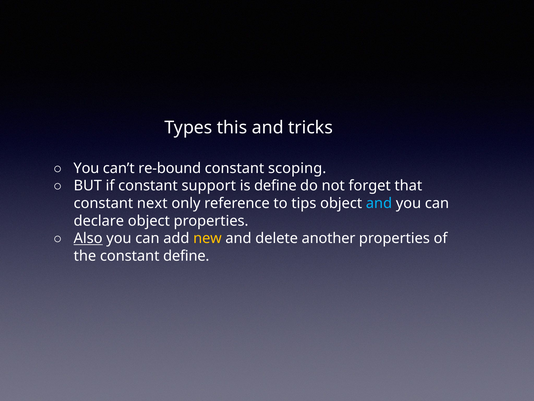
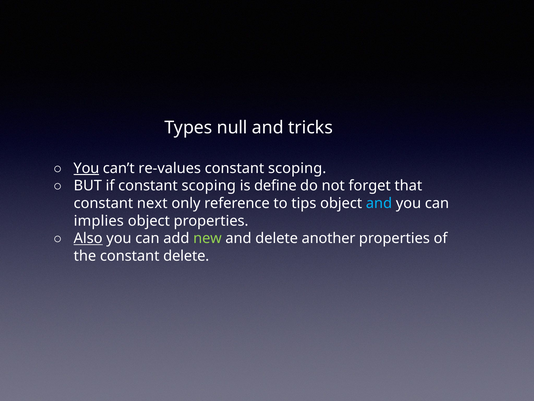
this: this -> null
You at (86, 168) underline: none -> present
re-bound: re-bound -> re-values
if constant support: support -> scoping
declare: declare -> implies
new colour: yellow -> light green
constant define: define -> delete
